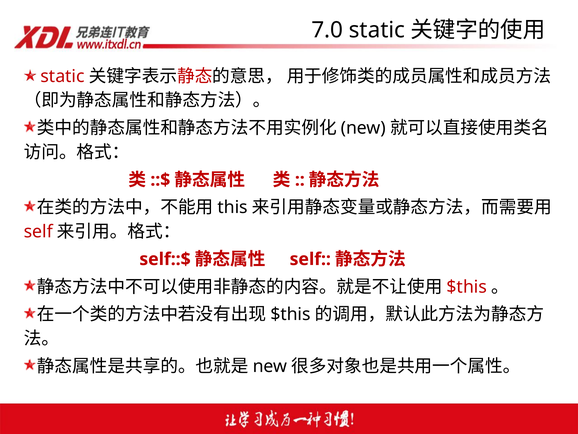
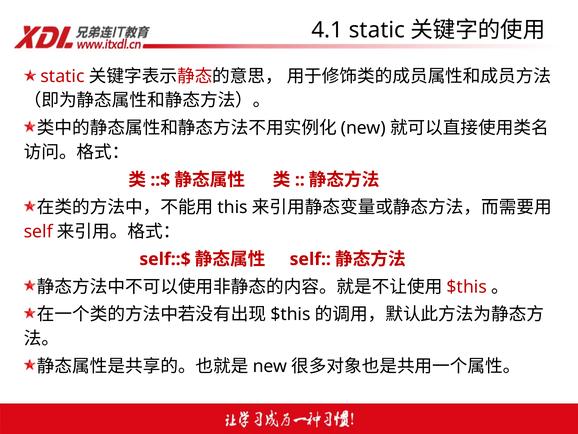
7.0: 7.0 -> 4.1
